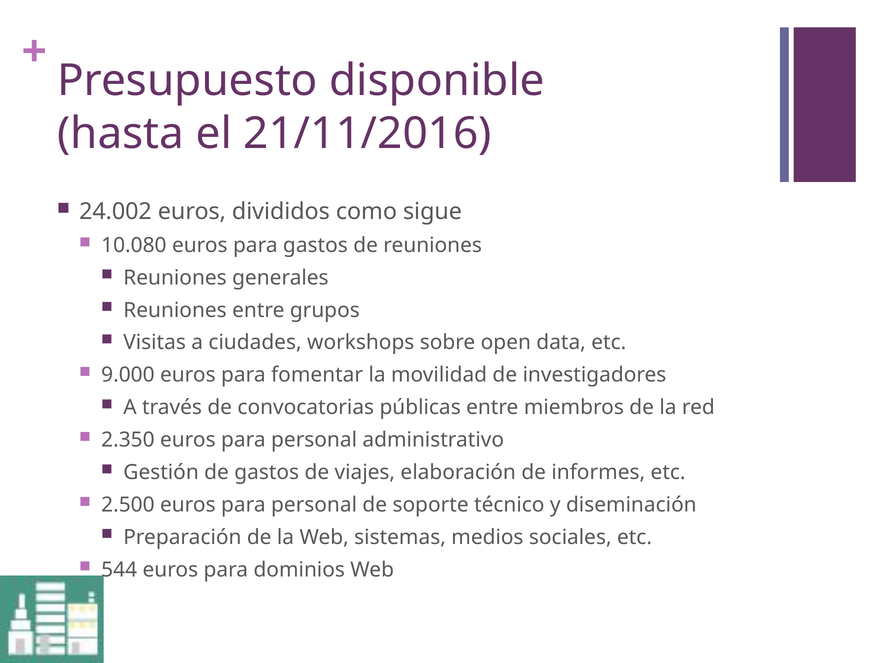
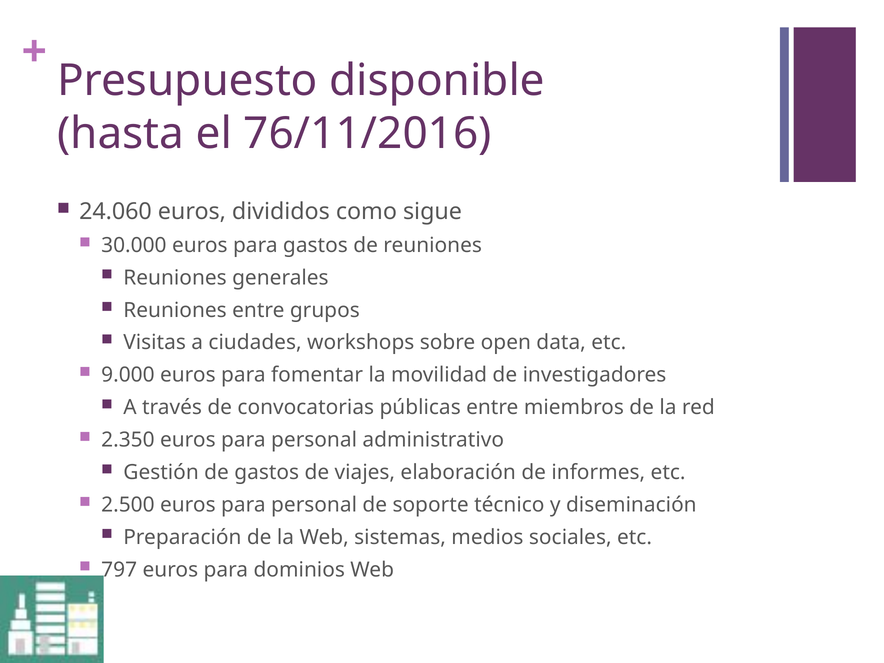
21/11/2016: 21/11/2016 -> 76/11/2016
24.002: 24.002 -> 24.060
10.080: 10.080 -> 30.000
544: 544 -> 797
